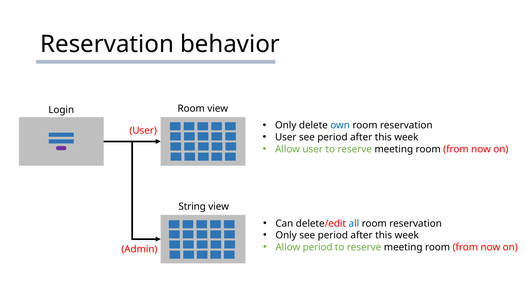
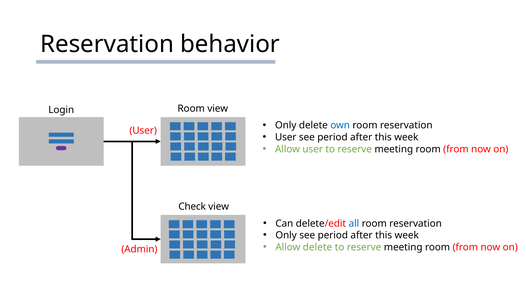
String: String -> Check
Allow period: period -> delete
